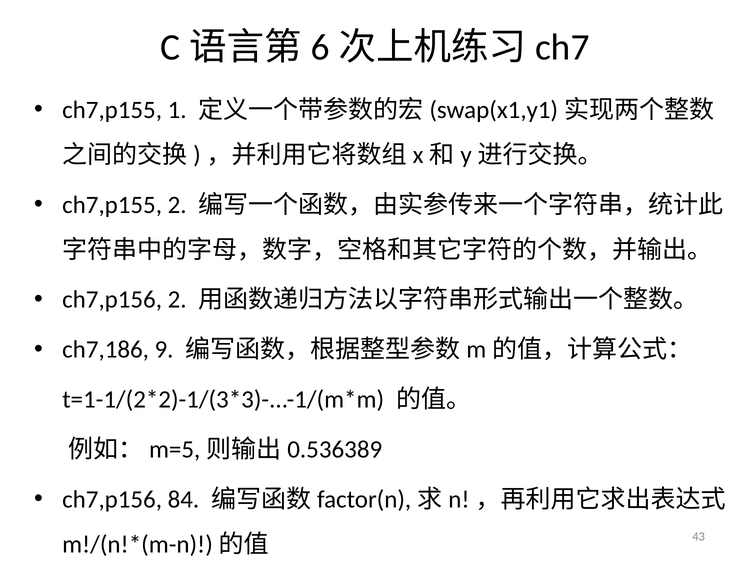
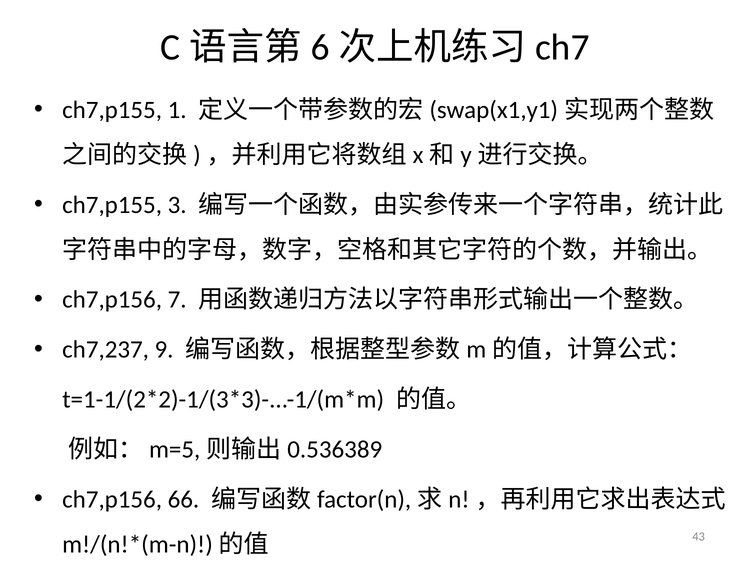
ch7,p155 2: 2 -> 3
ch7,p156 2: 2 -> 7
ch7,186: ch7,186 -> ch7,237
84: 84 -> 66
